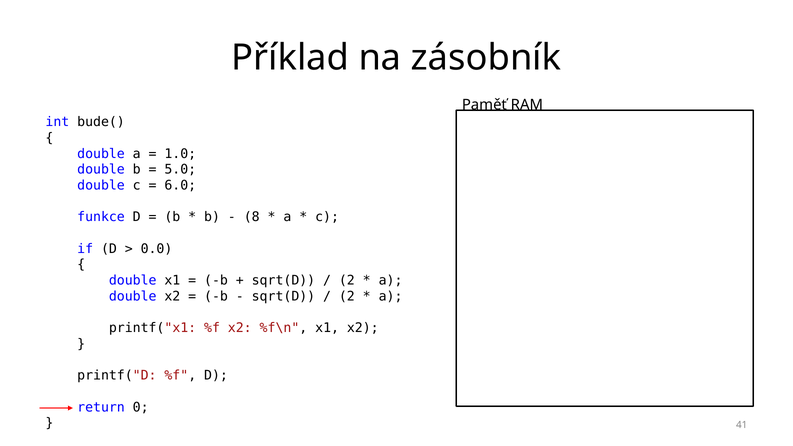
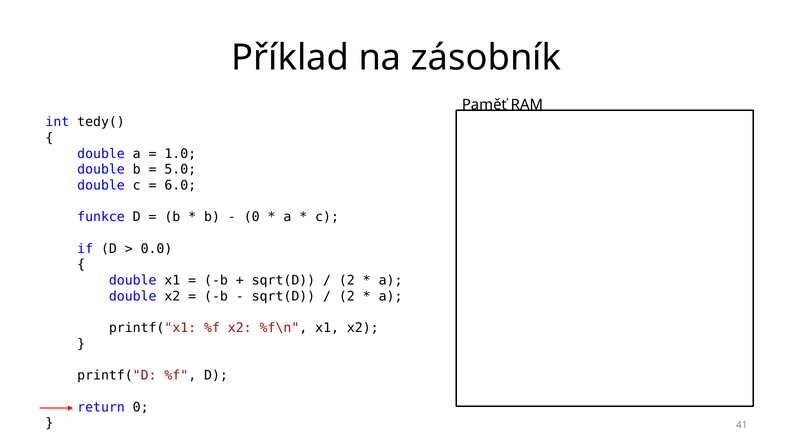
bude(: bude( -> tedy(
8 at (252, 217): 8 -> 0
